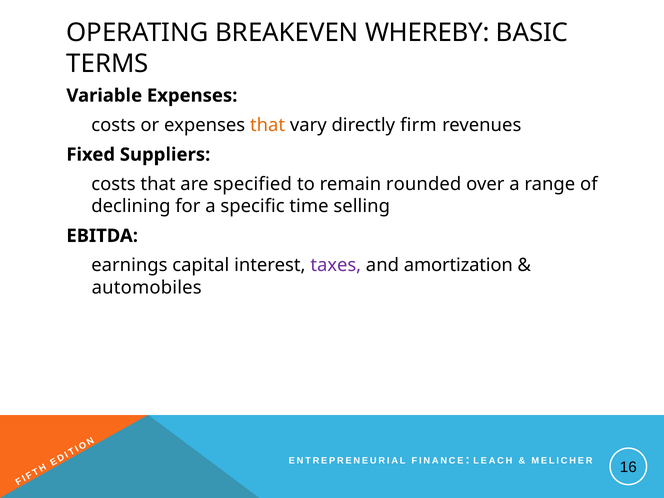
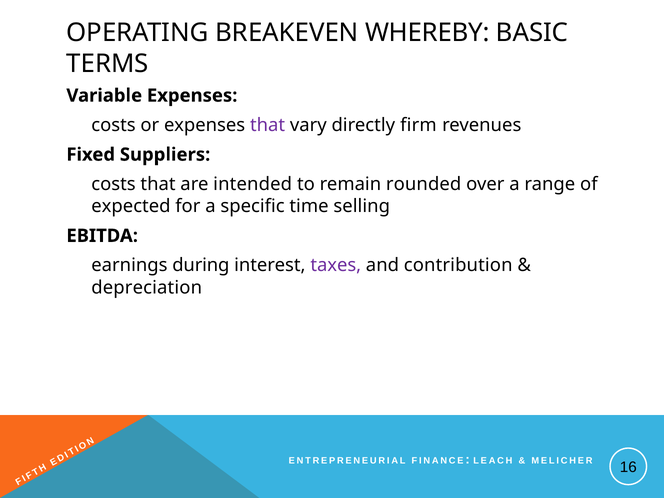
that at (268, 125) colour: orange -> purple
specified: specified -> intended
declining: declining -> expected
capital: capital -> during
amortization: amortization -> contribution
automobiles: automobiles -> depreciation
